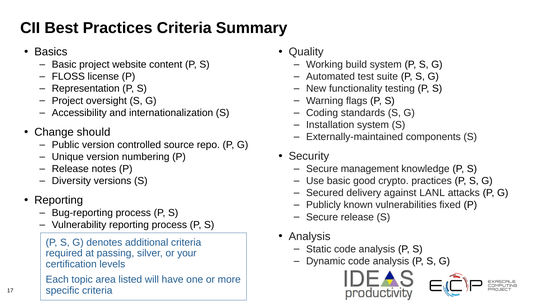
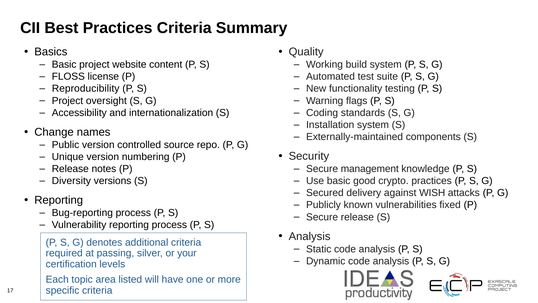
Representation: Representation -> Reproducibility
should: should -> names
LANL: LANL -> WISH
